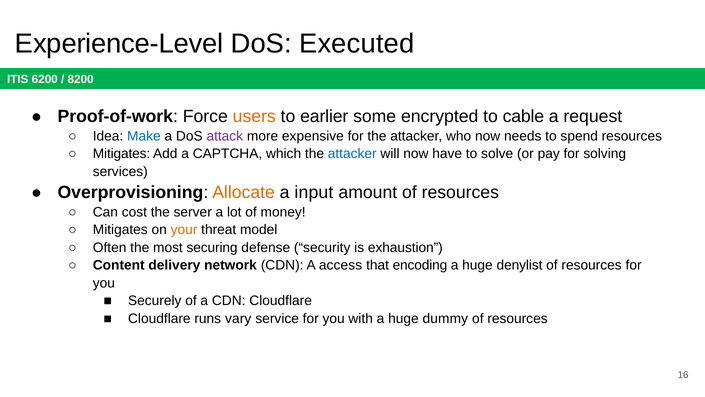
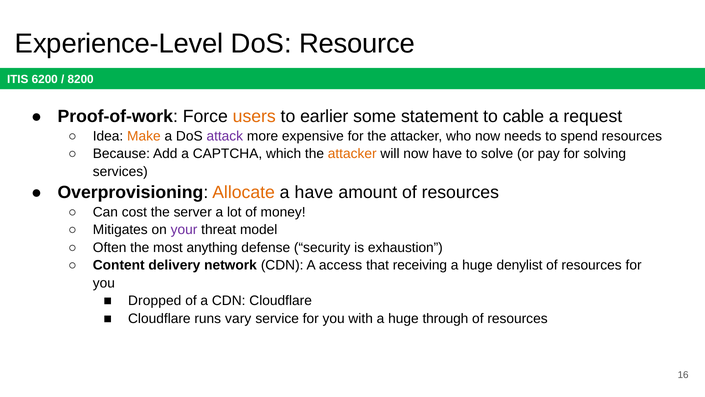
Executed: Executed -> Resource
encrypted: encrypted -> statement
Make colour: blue -> orange
Mitigates at (122, 154): Mitigates -> Because
attacker at (352, 154) colour: blue -> orange
a input: input -> have
your colour: orange -> purple
securing: securing -> anything
encoding: encoding -> receiving
Securely: Securely -> Dropped
dummy: dummy -> through
